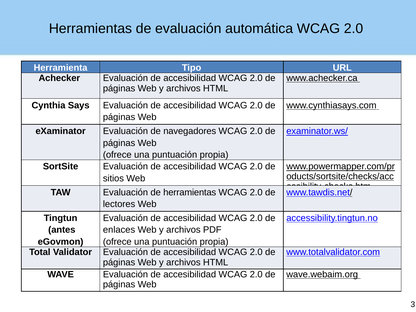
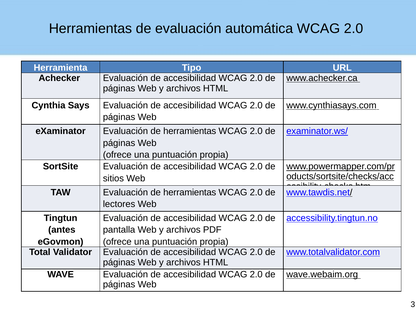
eXaminator Evaluación de navegadores: navegadores -> herramientas
enlaces: enlaces -> pantalla
